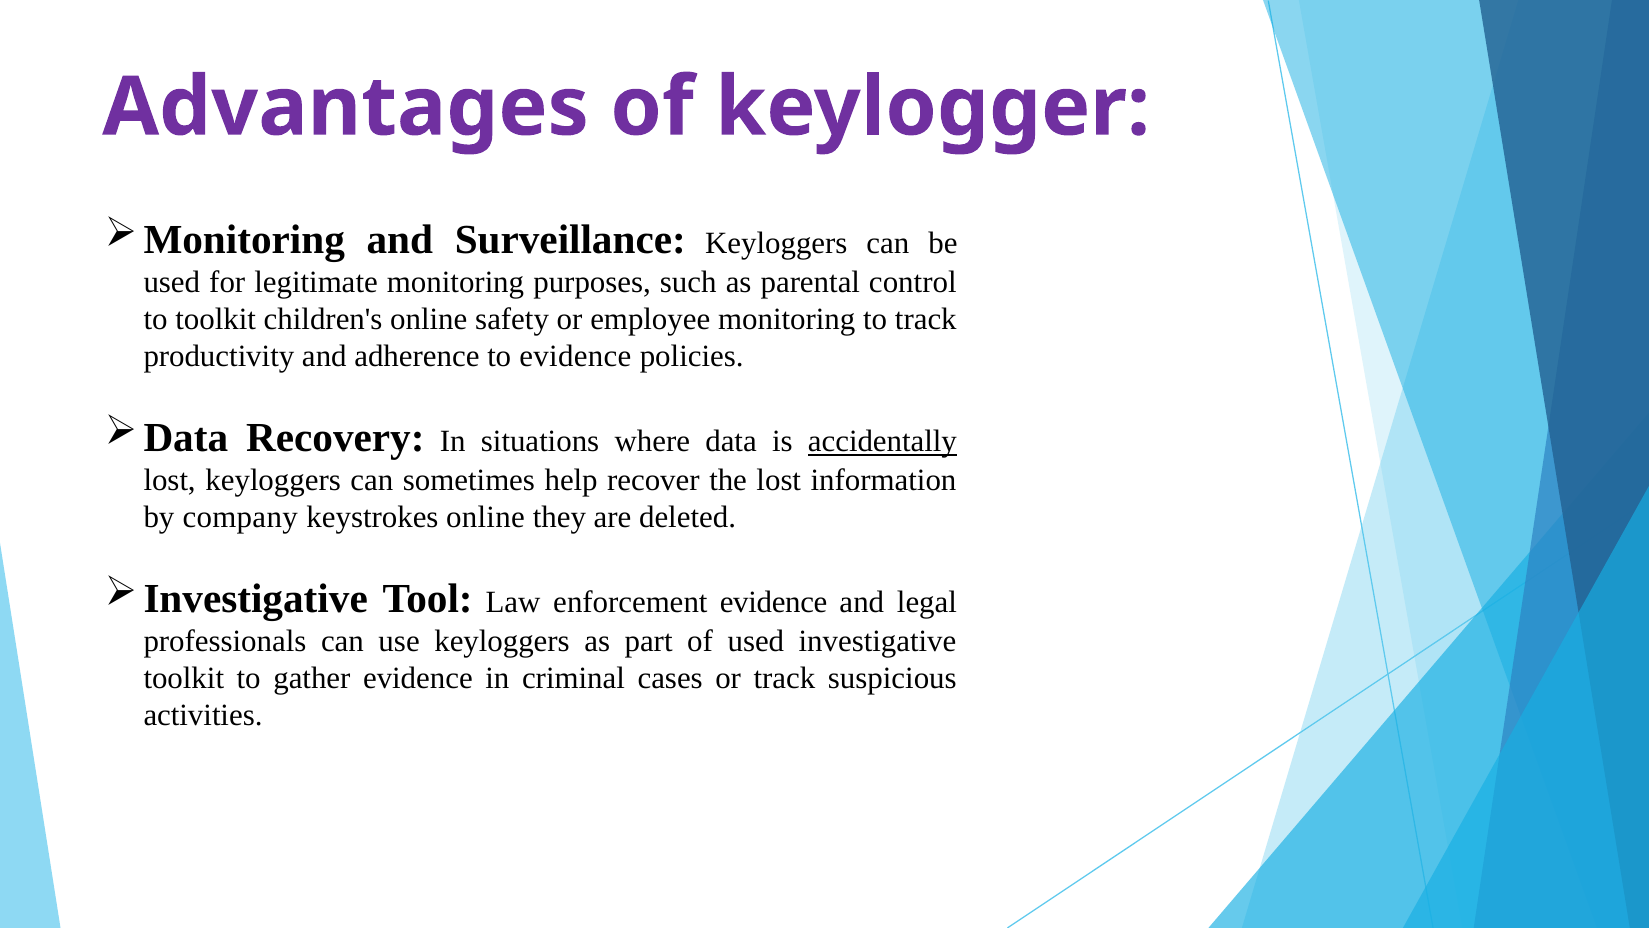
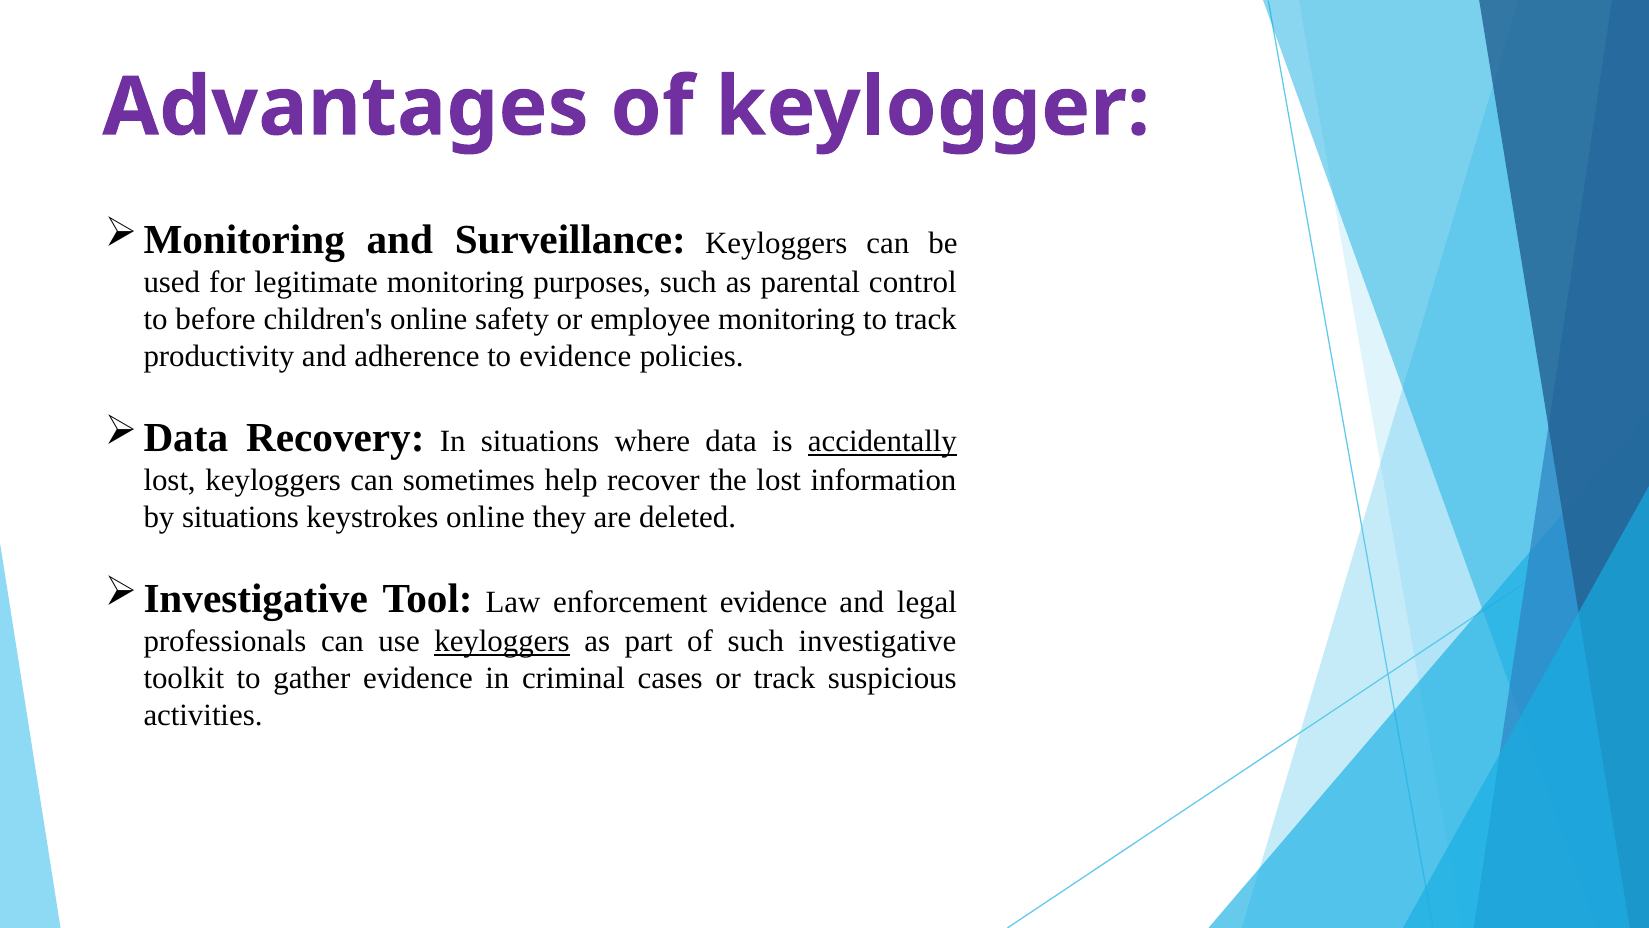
to toolkit: toolkit -> before
by company: company -> situations
keyloggers at (502, 641) underline: none -> present
of used: used -> such
